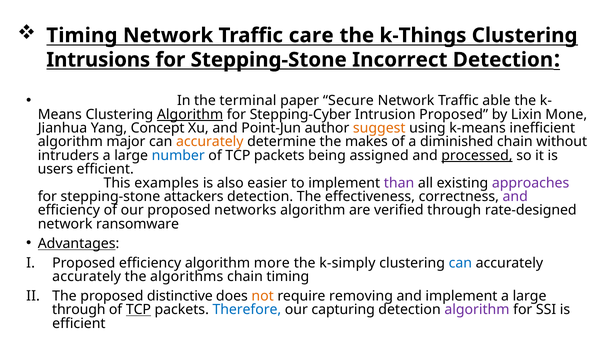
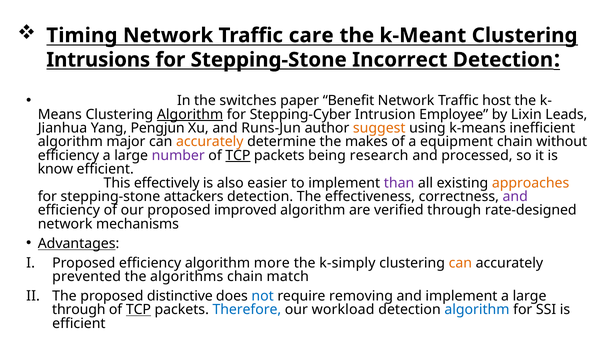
k-Things: k-Things -> k-Meant
terminal: terminal -> switches
Secure: Secure -> Benefit
able: able -> host
Intrusion Proposed: Proposed -> Employee
Mone: Mone -> Leads
Concept: Concept -> Pengjun
Point-Jun: Point-Jun -> Runs-Jun
diminished: diminished -> equipment
intruders at (68, 156): intruders -> efficiency
number colour: blue -> purple
TCP at (238, 156) underline: none -> present
assigned: assigned -> research
processed underline: present -> none
users: users -> know
examples: examples -> effectively
approaches colour: purple -> orange
networks: networks -> improved
ransomware: ransomware -> mechanisms
can at (460, 263) colour: blue -> orange
accurately at (87, 277): accurately -> prevented
chain timing: timing -> match
not colour: orange -> blue
capturing: capturing -> workload
algorithm at (477, 310) colour: purple -> blue
